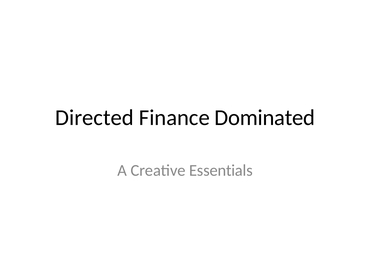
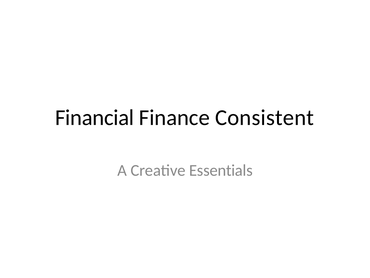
Directed: Directed -> Financial
Dominated: Dominated -> Consistent
